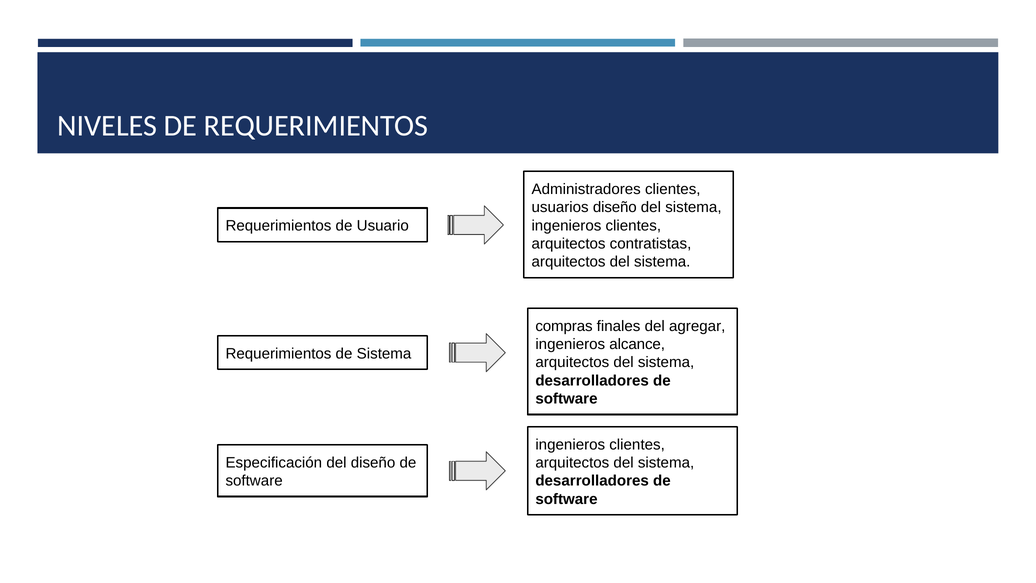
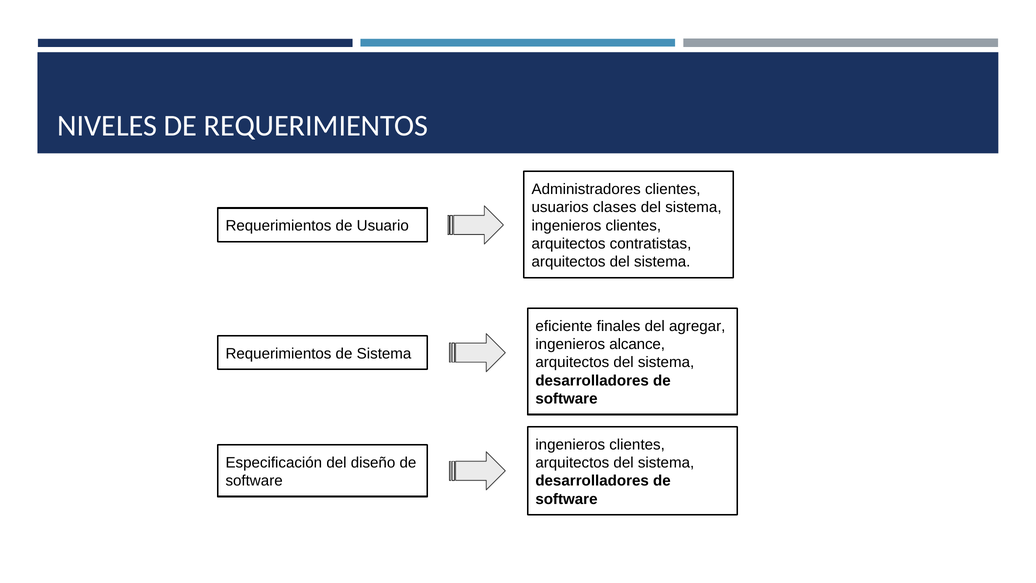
usuarios diseño: diseño -> clases
compras: compras -> eficiente
